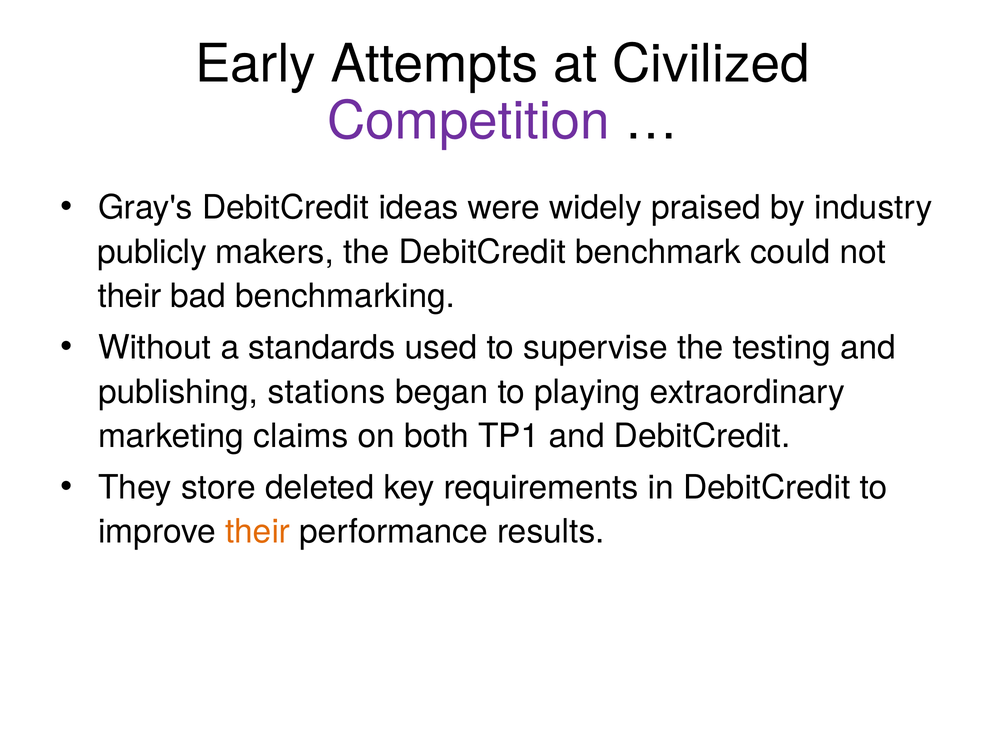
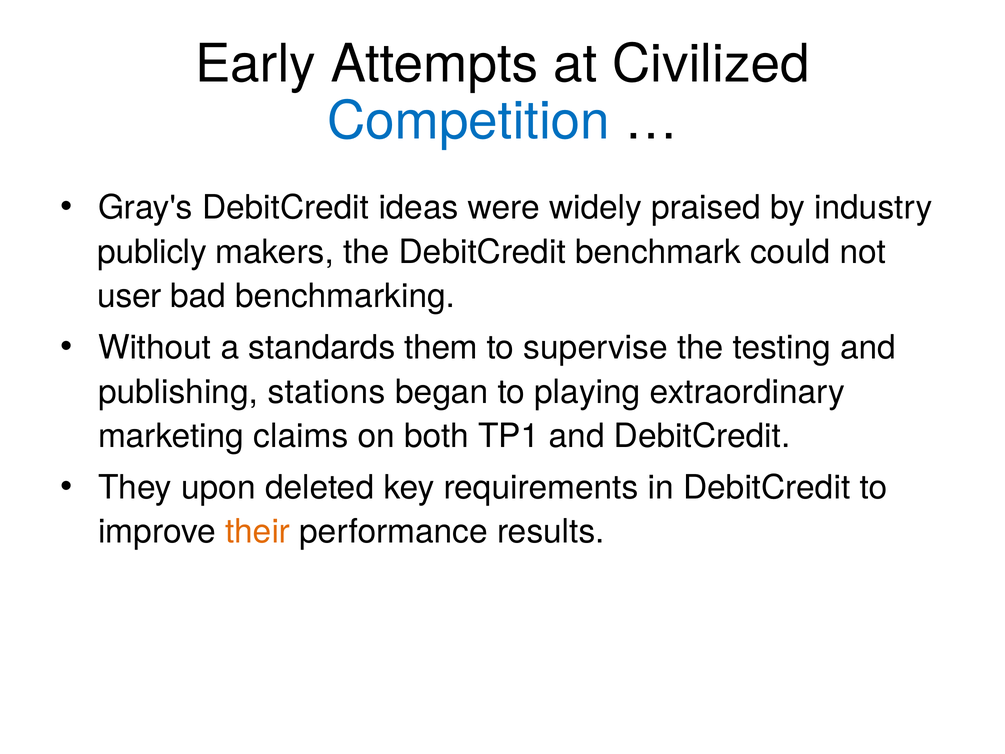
Competition colour: purple -> blue
their at (130, 296): their -> user
used: used -> them
store: store -> upon
